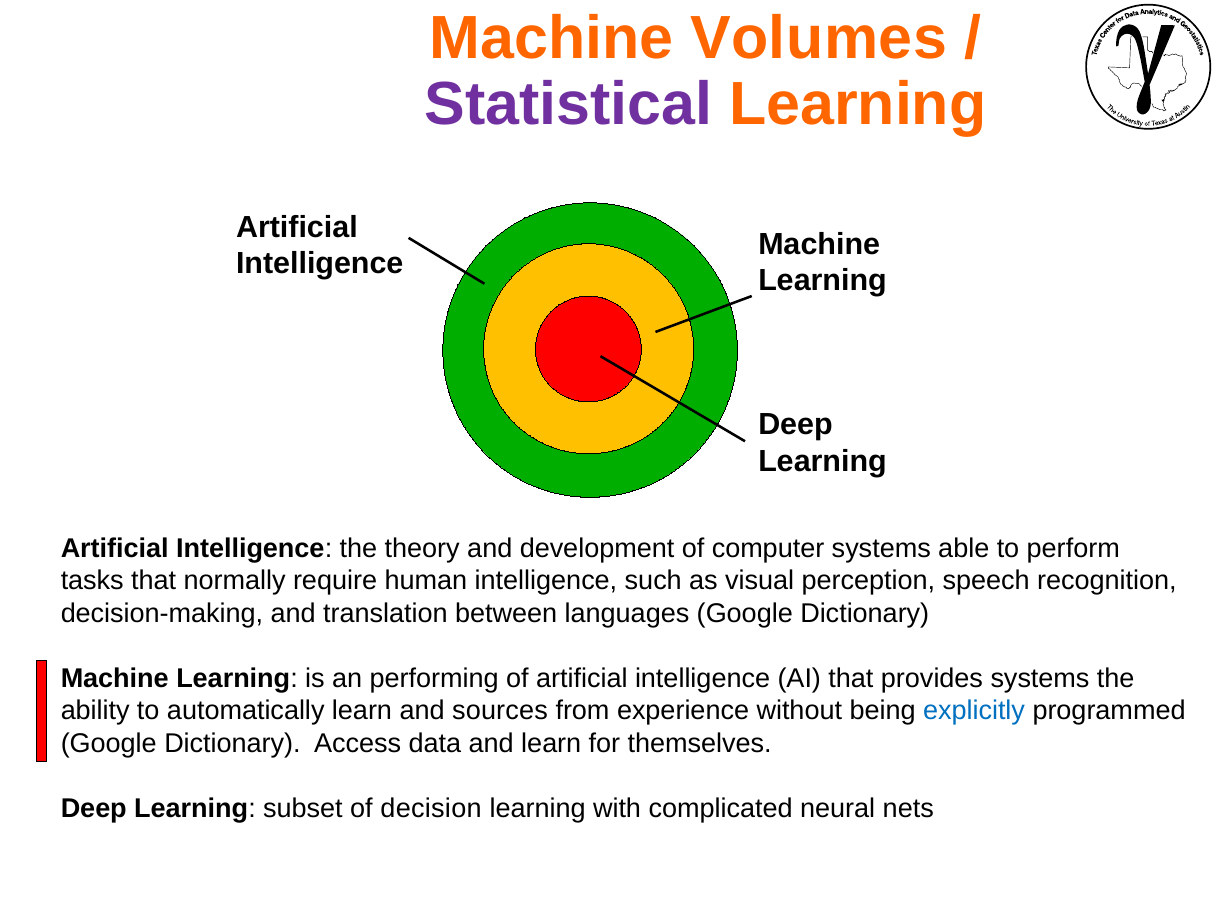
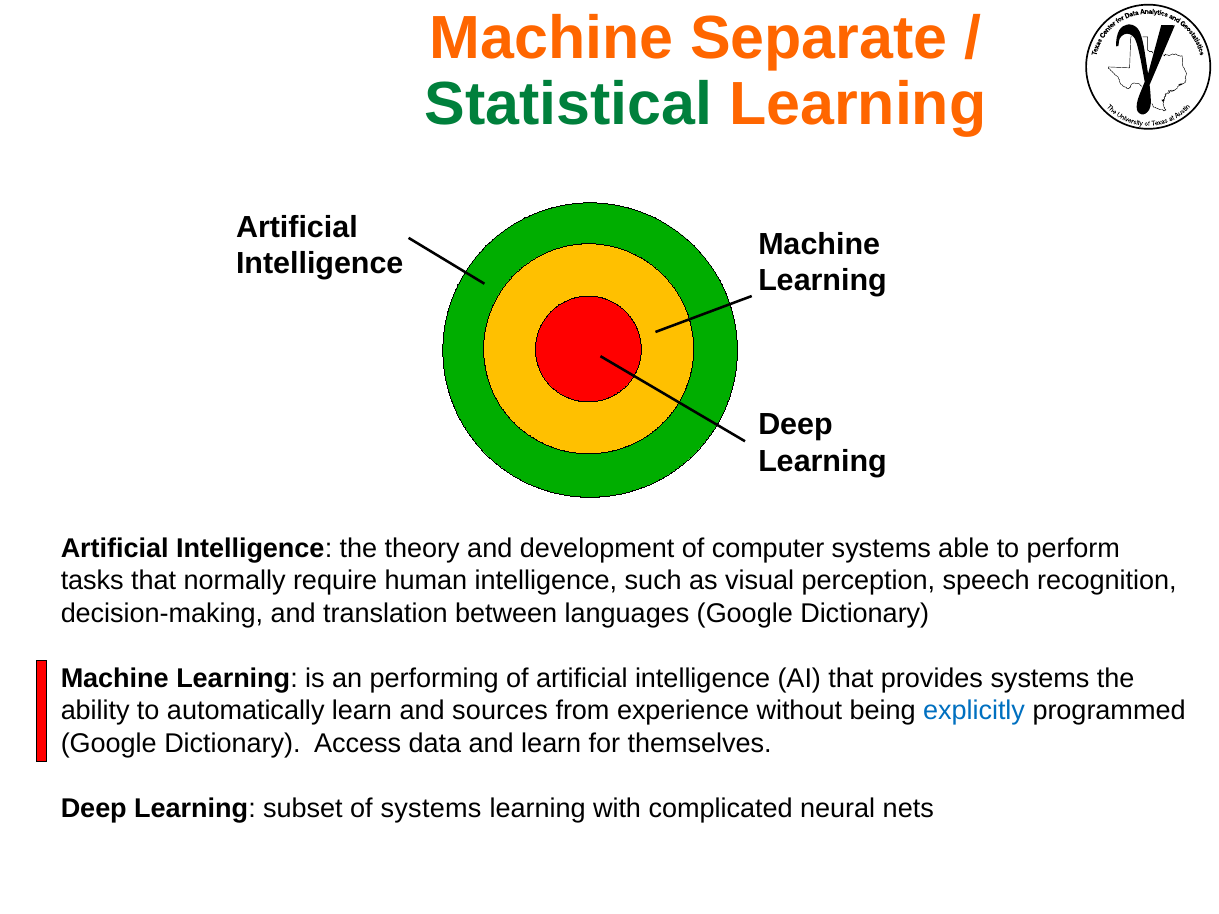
Volumes: Volumes -> Separate
Statistical colour: purple -> green
of decision: decision -> systems
